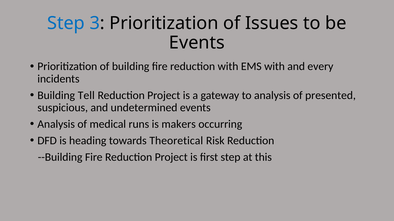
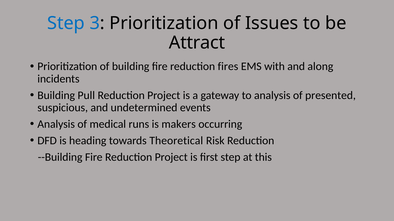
Events at (197, 43): Events -> Attract
reduction with: with -> fires
every: every -> along
Tell: Tell -> Pull
